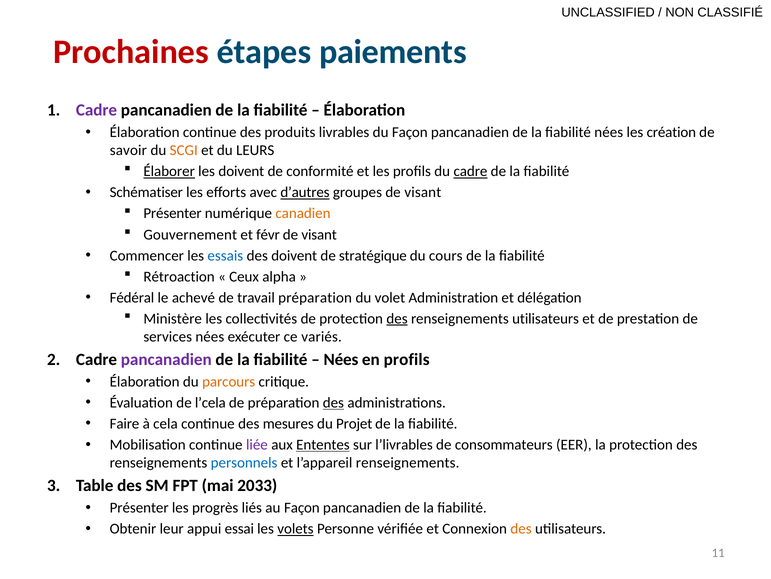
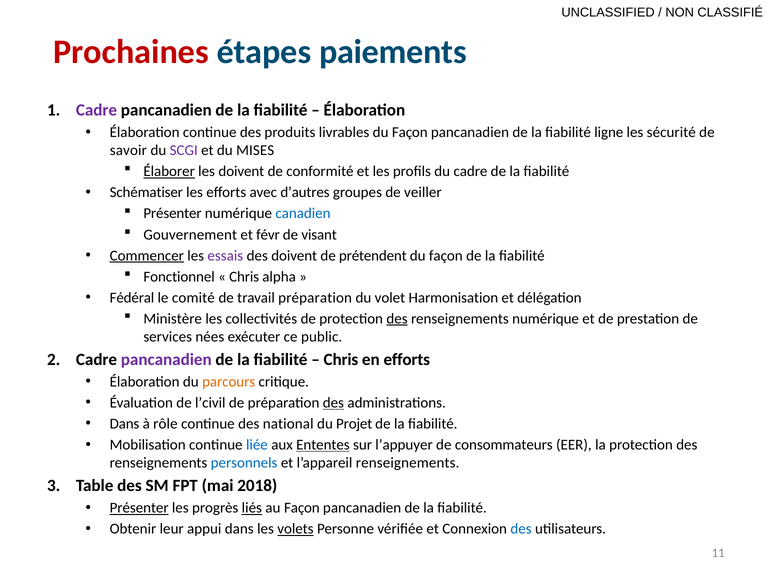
fiabilité nées: nées -> ligne
création: création -> sécurité
SCGI colour: orange -> purple
LEURS: LEURS -> MISES
cadre at (470, 171) underline: present -> none
d’autres underline: present -> none
groupes de visant: visant -> veiller
canadien colour: orange -> blue
Commencer underline: none -> present
essais colour: blue -> purple
stratégique: stratégique -> prétendent
cours at (446, 255): cours -> façon
Rétroaction: Rétroaction -> Fonctionnel
Ceux at (244, 276): Ceux -> Chris
achevé: achevé -> comité
Administration: Administration -> Harmonisation
renseignements utilisateurs: utilisateurs -> numérique
variés: variés -> public
Nées at (341, 359): Nées -> Chris
en profils: profils -> efforts
l’cela: l’cela -> l’civil
Faire at (124, 423): Faire -> Dans
cela: cela -> rôle
mesures: mesures -> national
liée colour: purple -> blue
l’livrables: l’livrables -> l’appuyer
2033: 2033 -> 2018
Présenter at (139, 507) underline: none -> present
liés underline: none -> present
appui essai: essai -> dans
des at (521, 528) colour: orange -> blue
